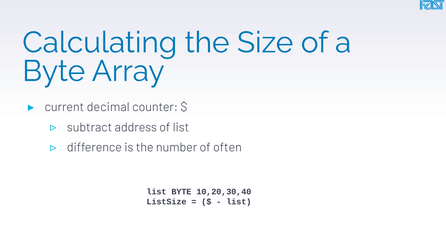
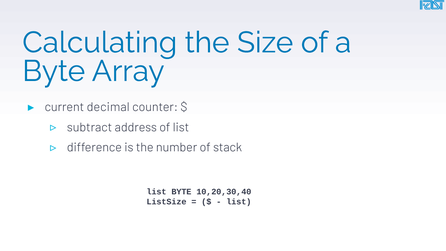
often: often -> stack
